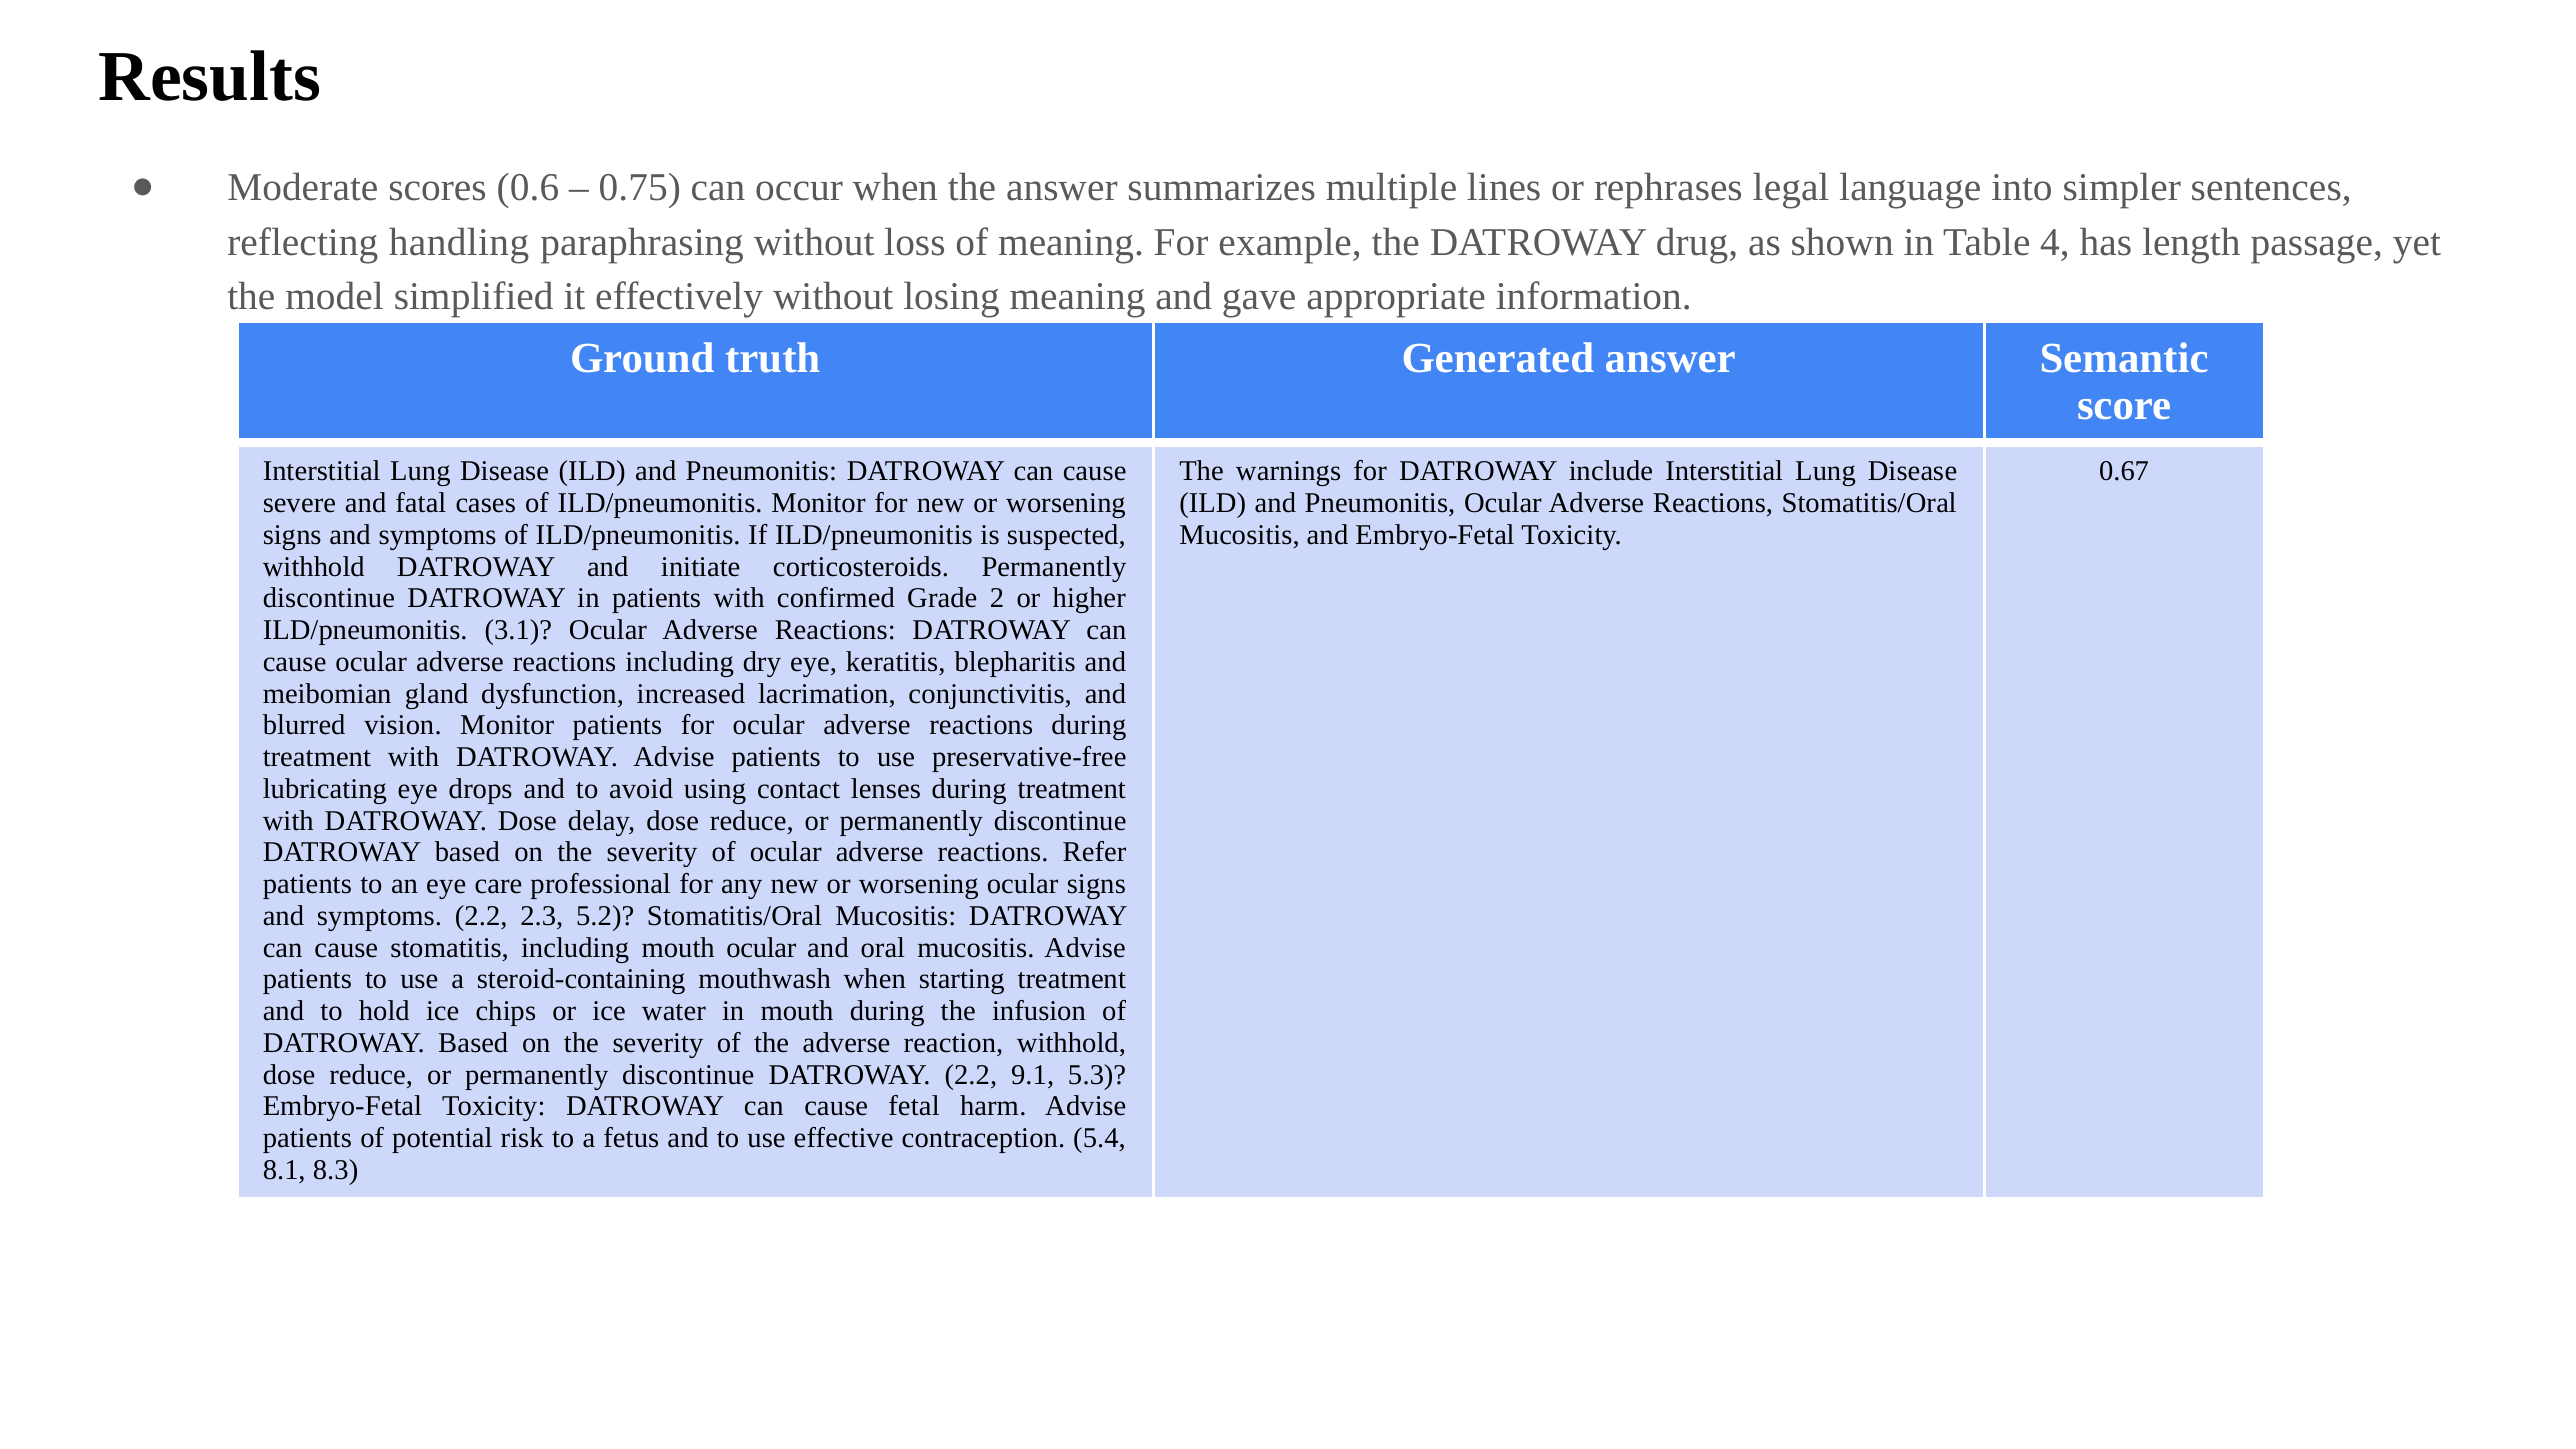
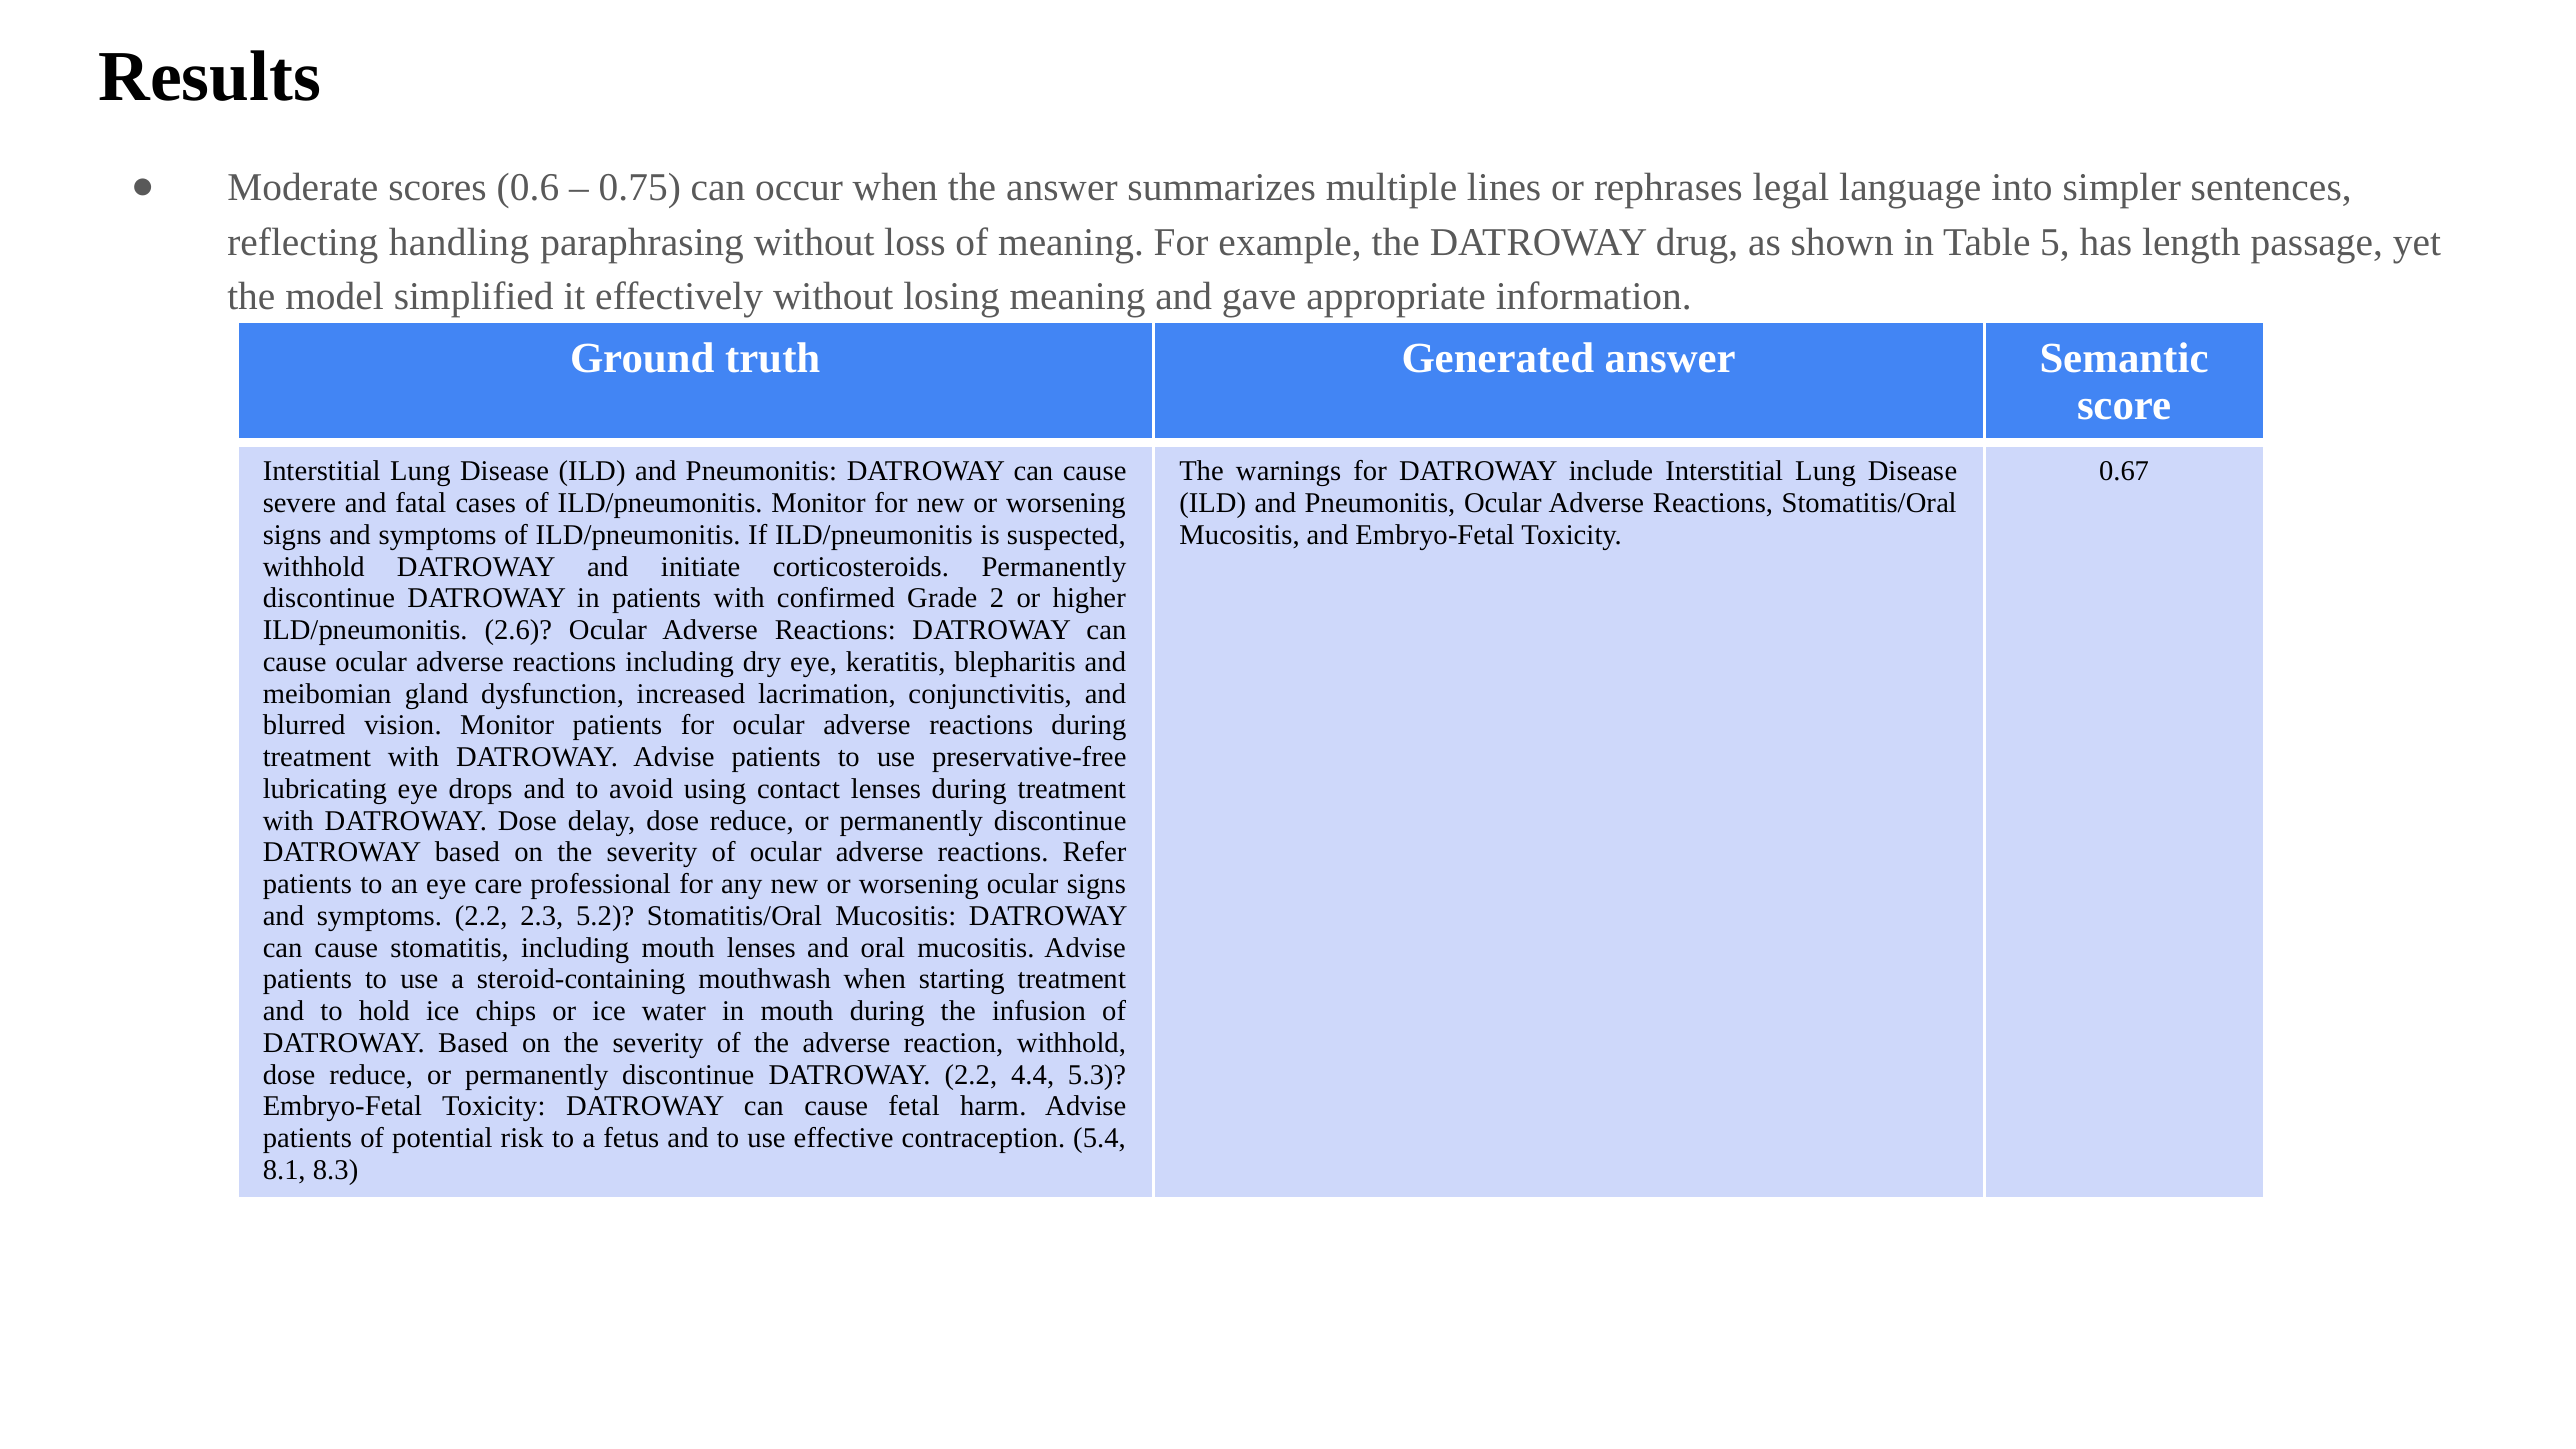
4: 4 -> 5
3.1: 3.1 -> 2.6
mouth ocular: ocular -> lenses
9.1: 9.1 -> 4.4
